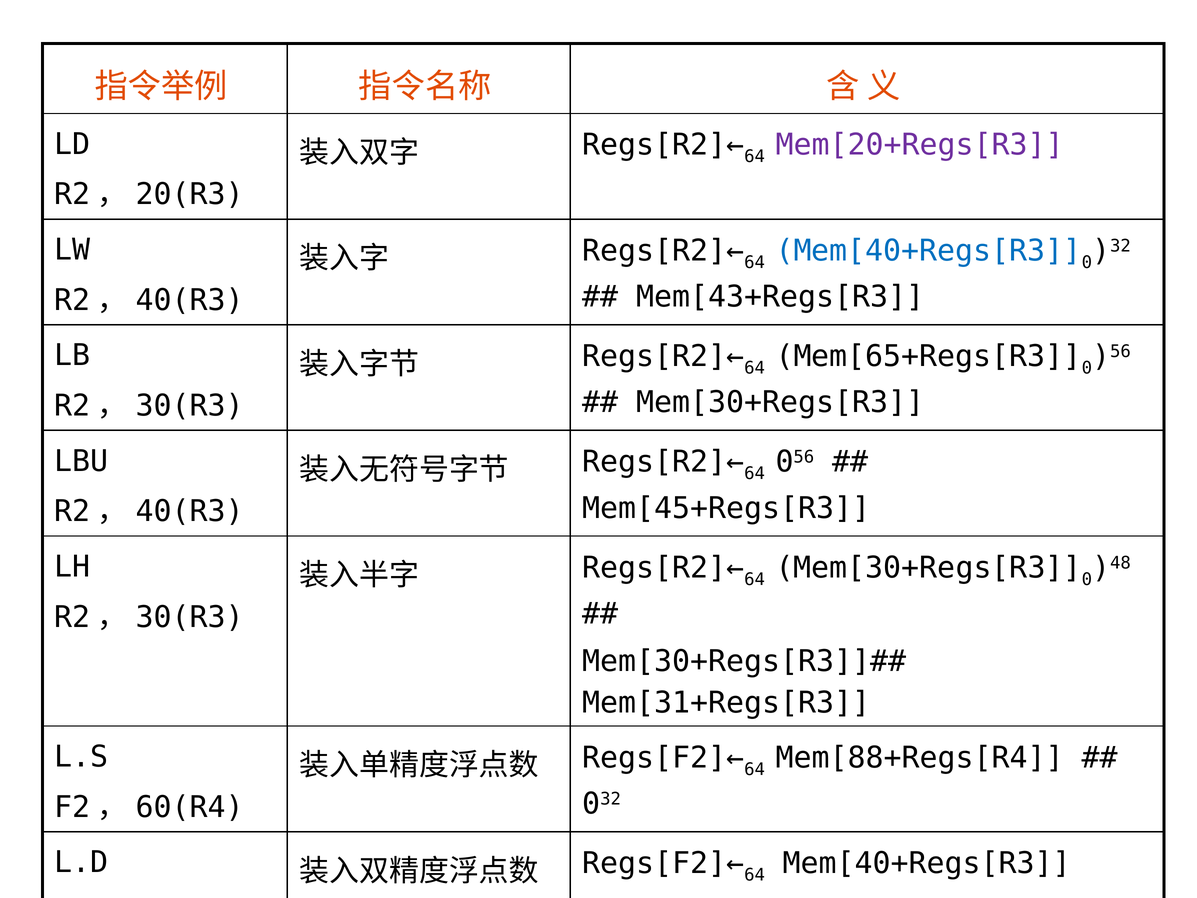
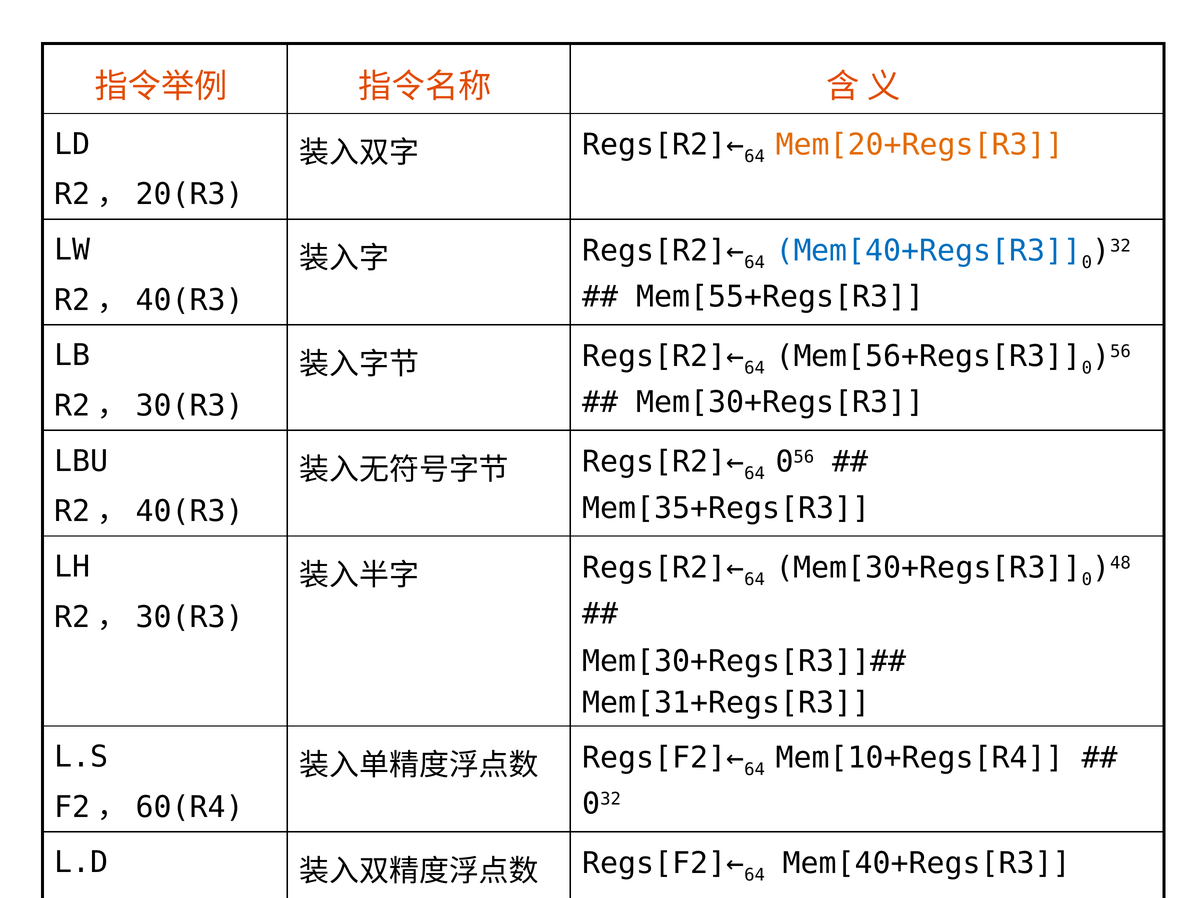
Mem[20+Regs[R3 colour: purple -> orange
Mem[43+Regs[R3: Mem[43+Regs[R3 -> Mem[55+Regs[R3
Mem[65+Regs[R3: Mem[65+Regs[R3 -> Mem[56+Regs[R3
Mem[45+Regs[R3: Mem[45+Regs[R3 -> Mem[35+Regs[R3
Mem[88+Regs[R4: Mem[88+Regs[R4 -> Mem[10+Regs[R4
